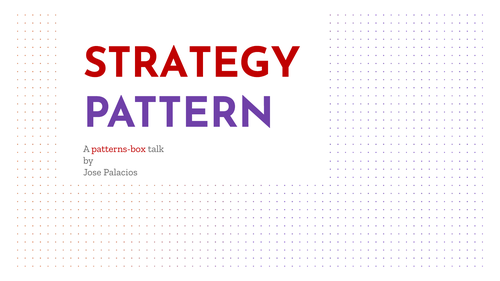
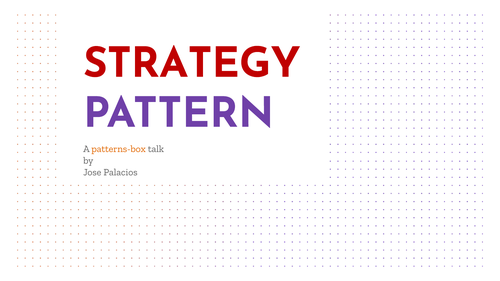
patterns-box colour: red -> orange
